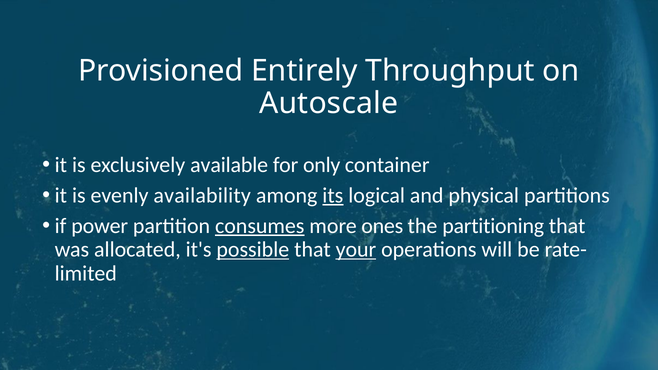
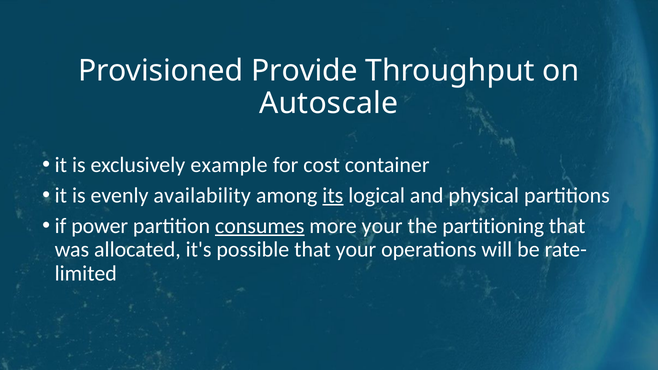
Entirely: Entirely -> Provide
available: available -> example
only: only -> cost
more ones: ones -> your
possible underline: present -> none
your at (356, 250) underline: present -> none
